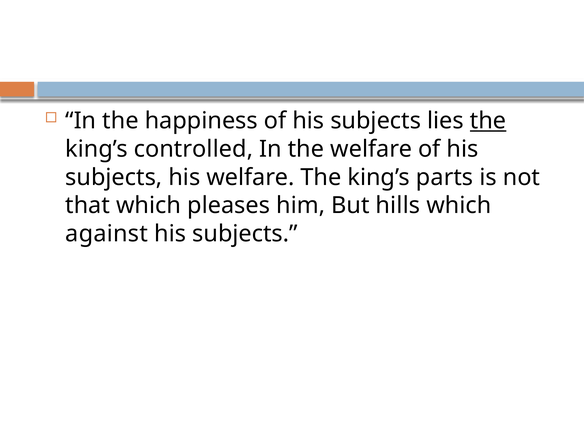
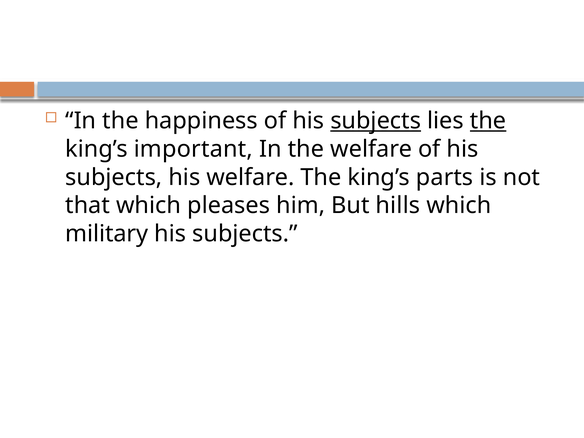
subjects at (376, 121) underline: none -> present
controlled: controlled -> important
against: against -> military
